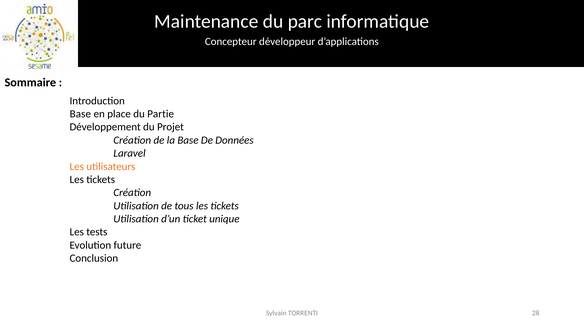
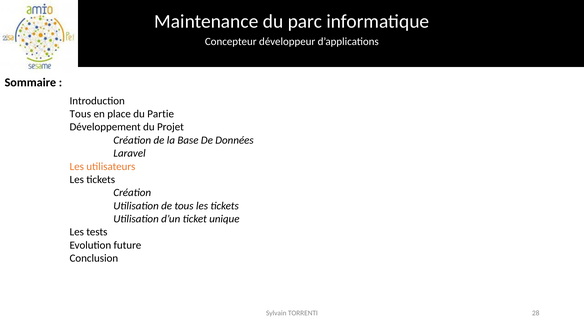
Base at (80, 114): Base -> Tous
